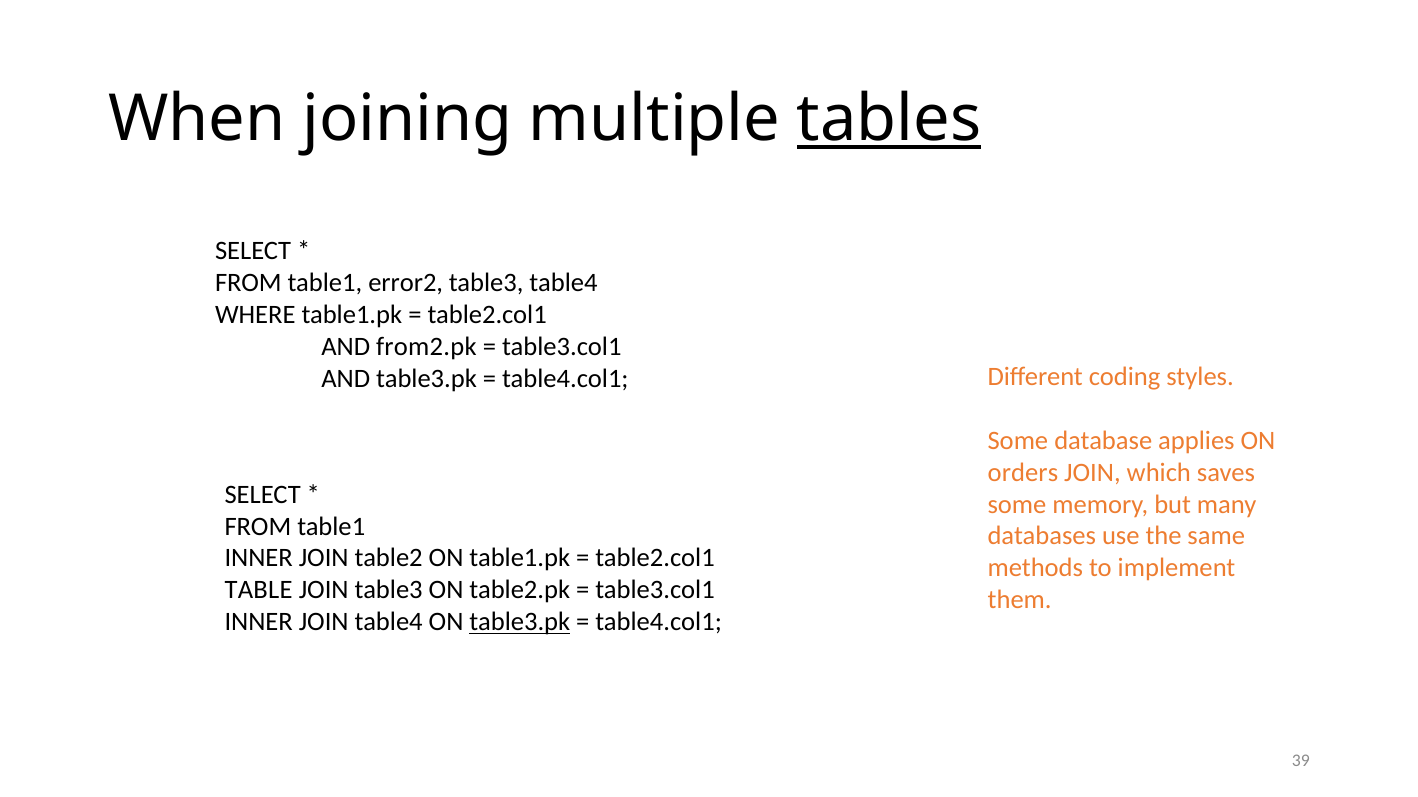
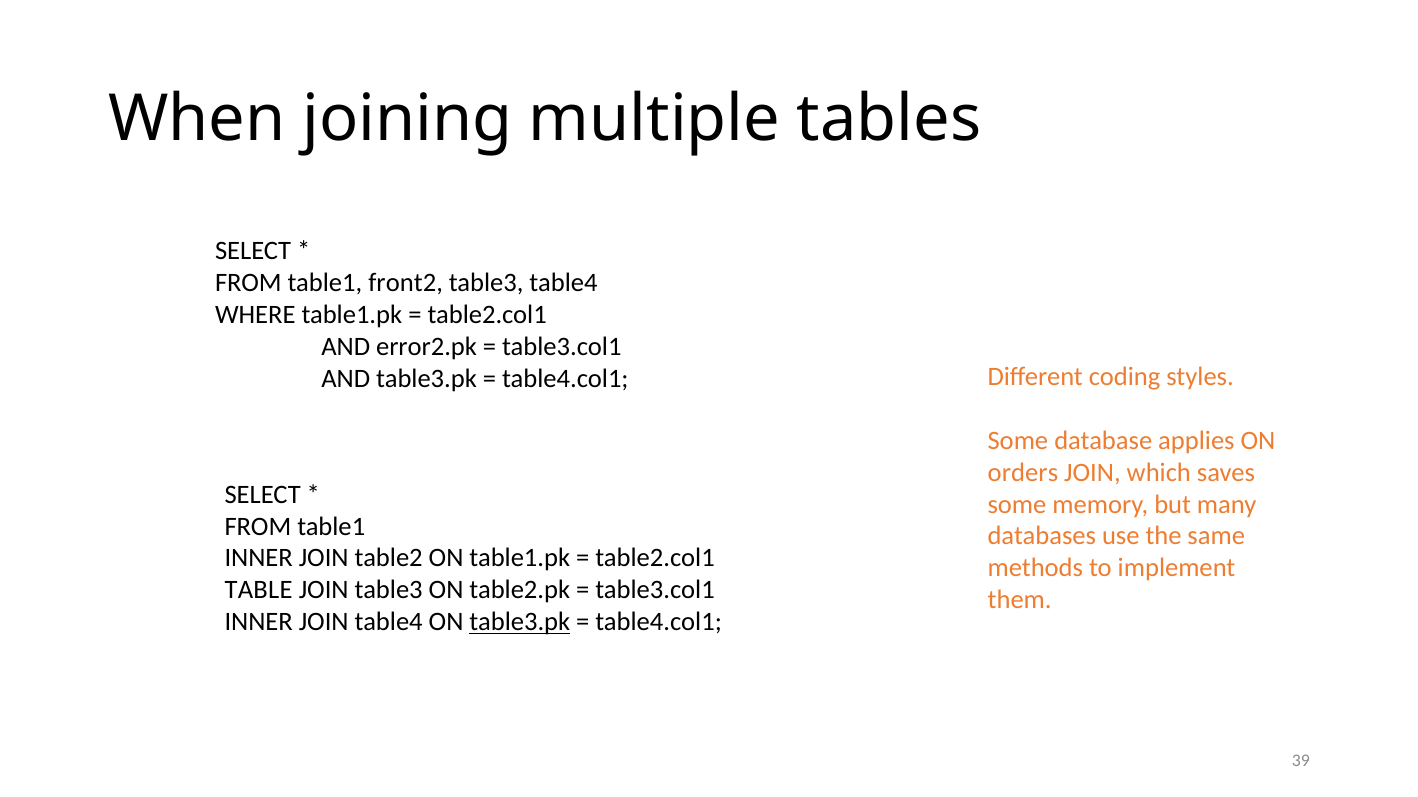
tables underline: present -> none
error2: error2 -> front2
from2.pk: from2.pk -> error2.pk
